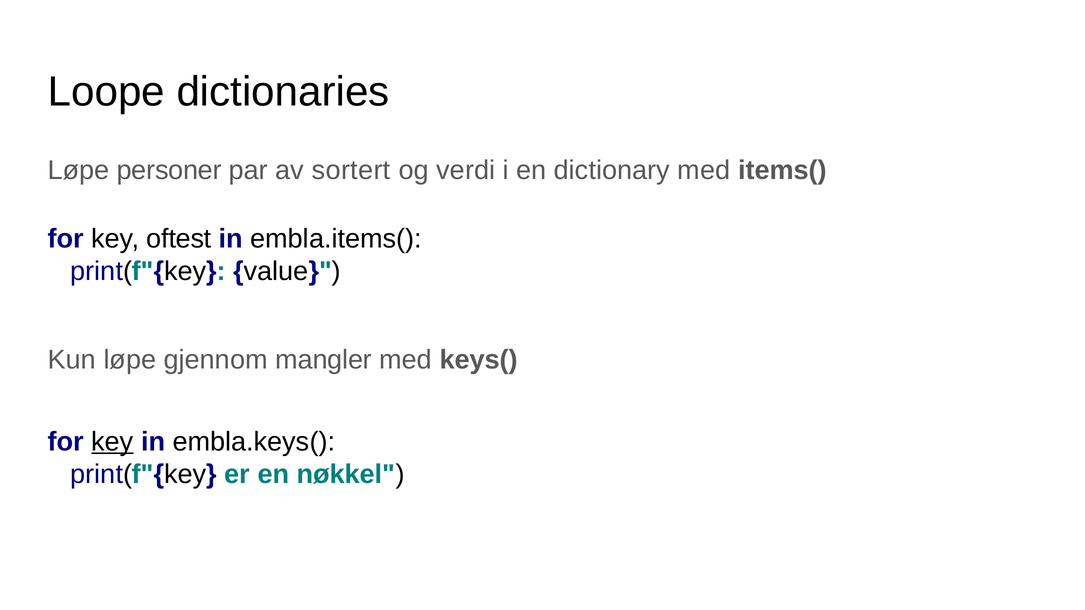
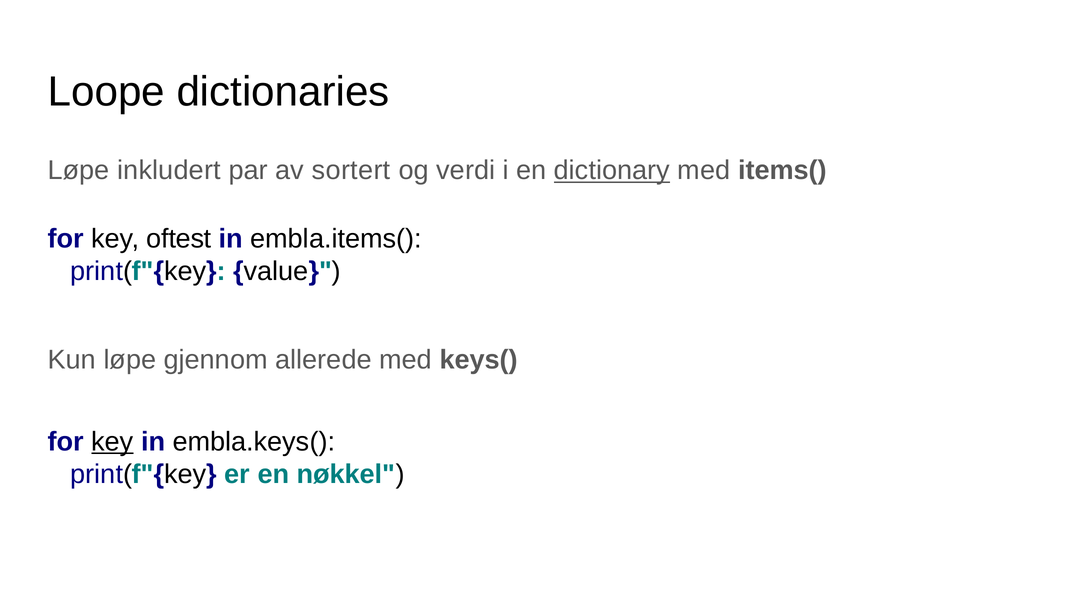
personer: personer -> inkludert
dictionary underline: none -> present
mangler: mangler -> allerede
